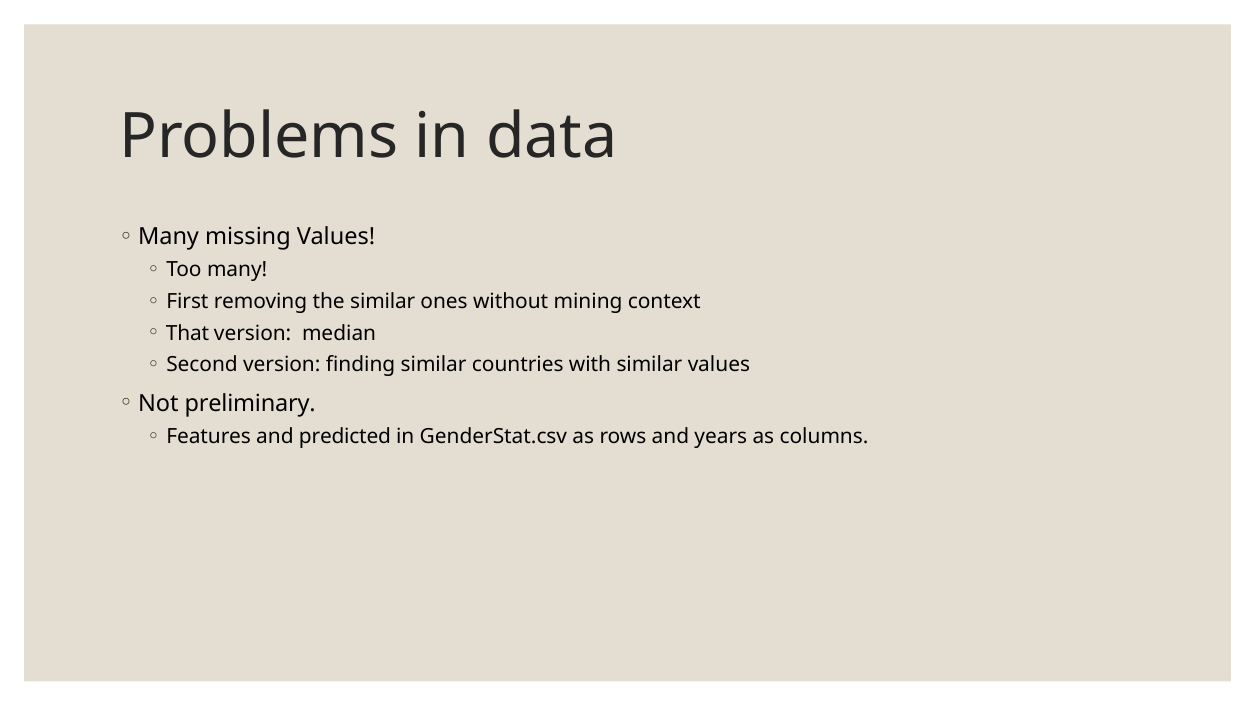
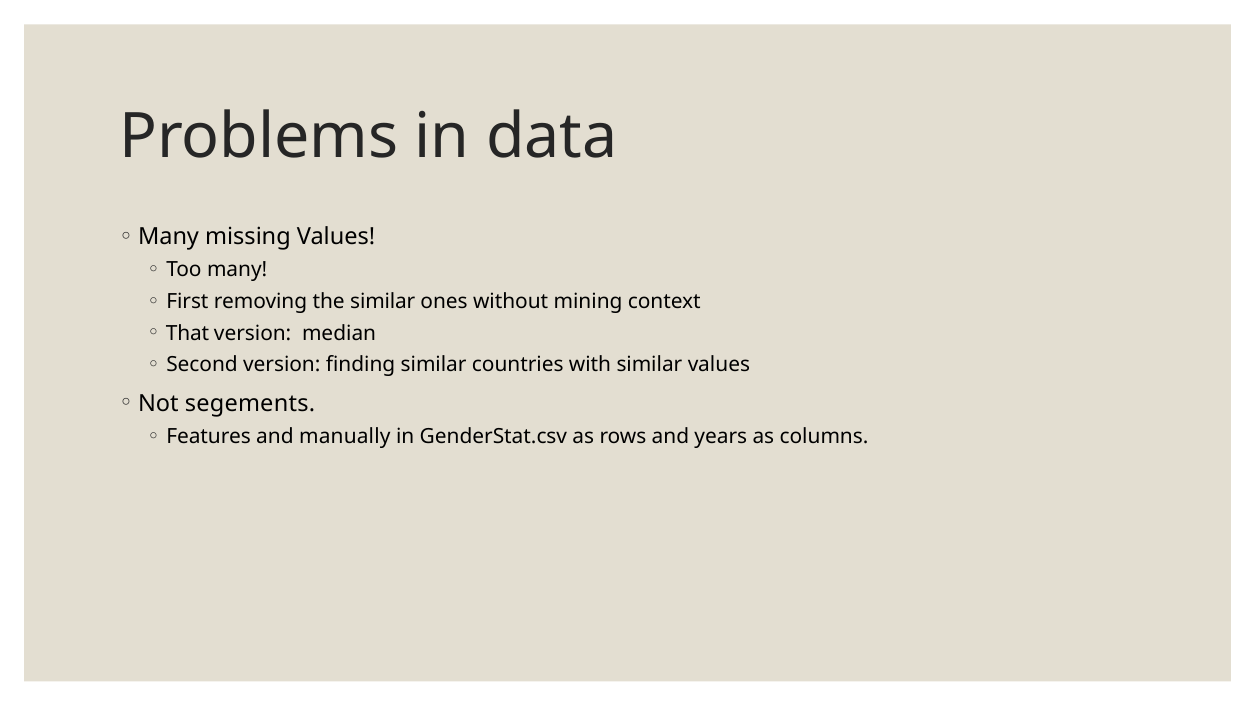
preliminary: preliminary -> segements
predicted: predicted -> manually
